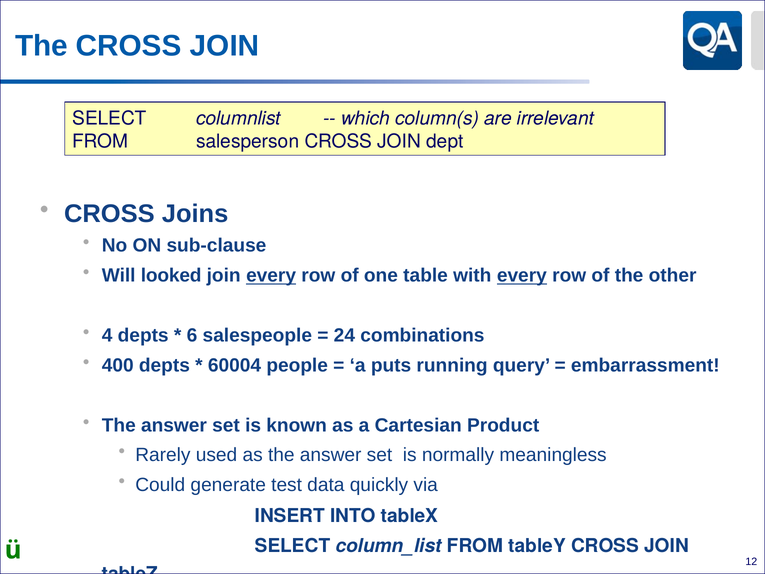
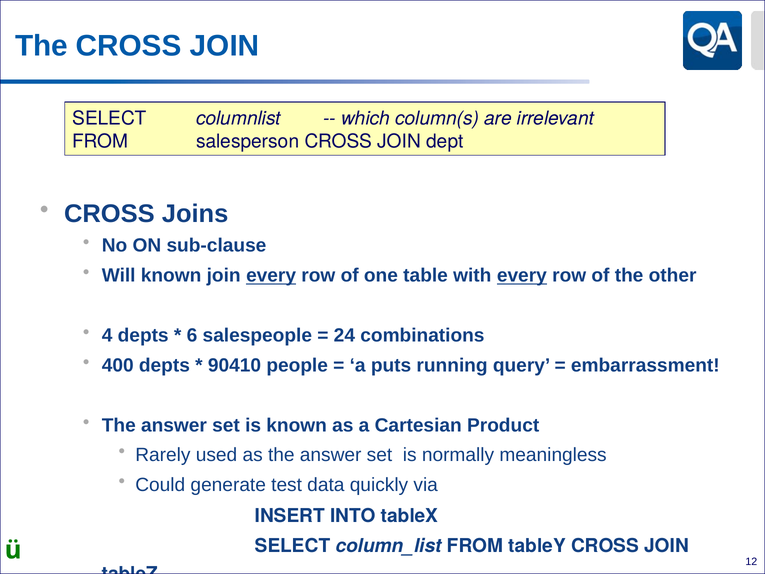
Will looked: looked -> known
60004: 60004 -> 90410
